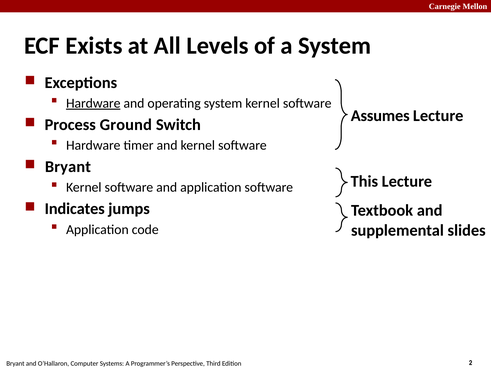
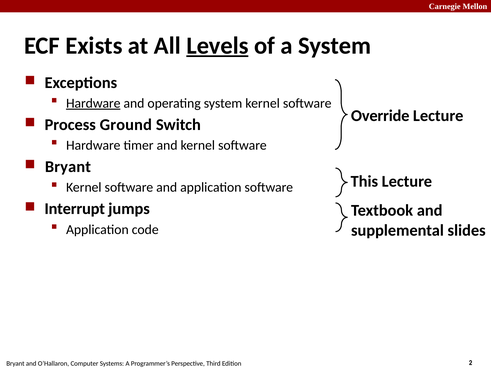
Levels underline: none -> present
Assumes: Assumes -> Override
Indicates: Indicates -> Interrupt
